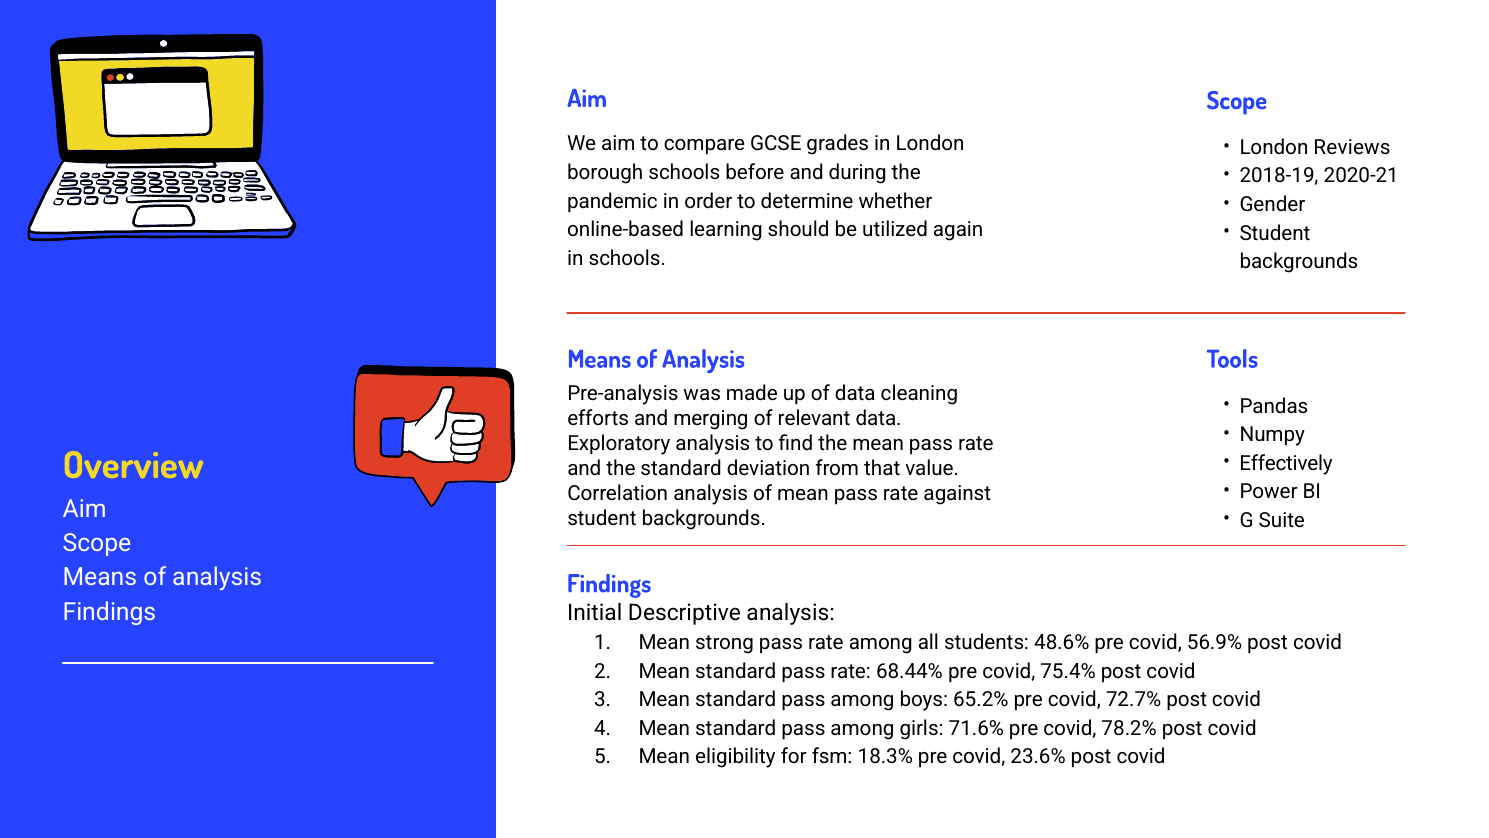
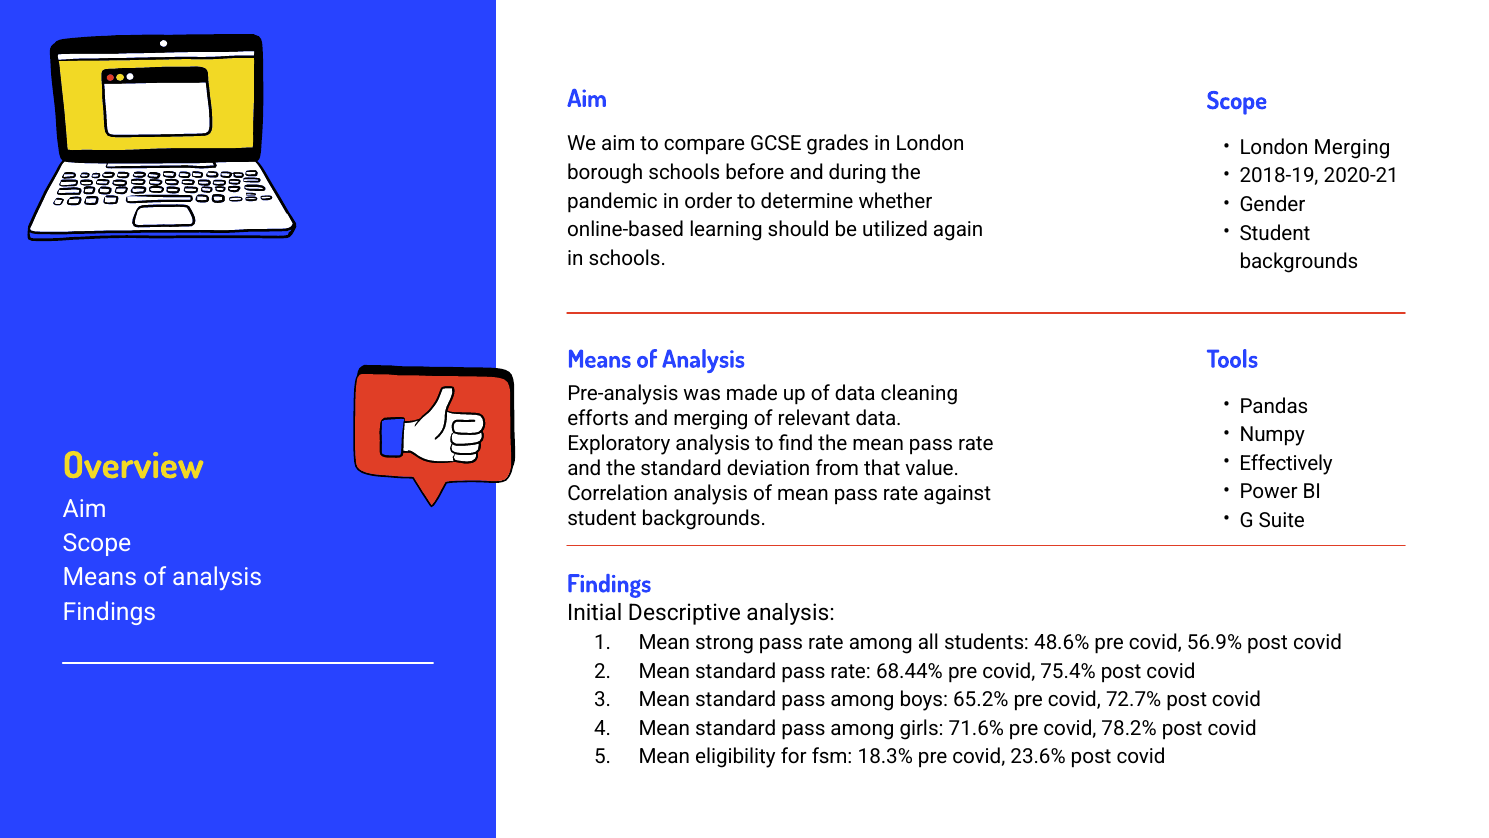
London Reviews: Reviews -> Merging
